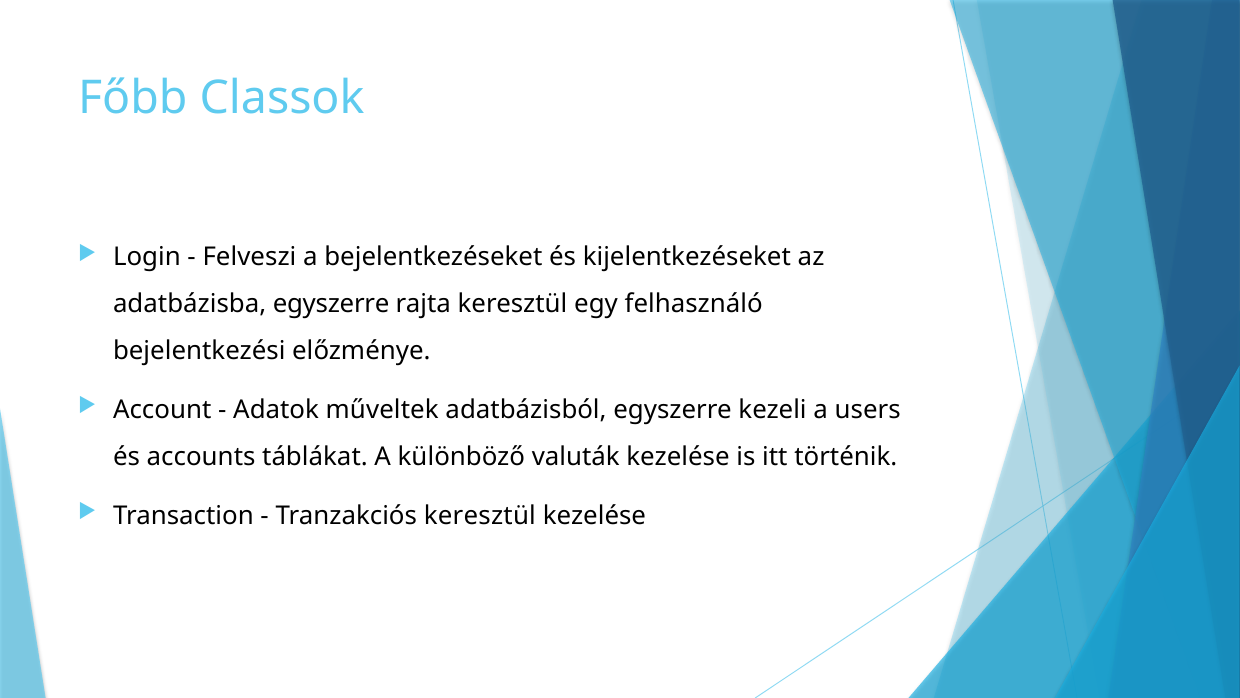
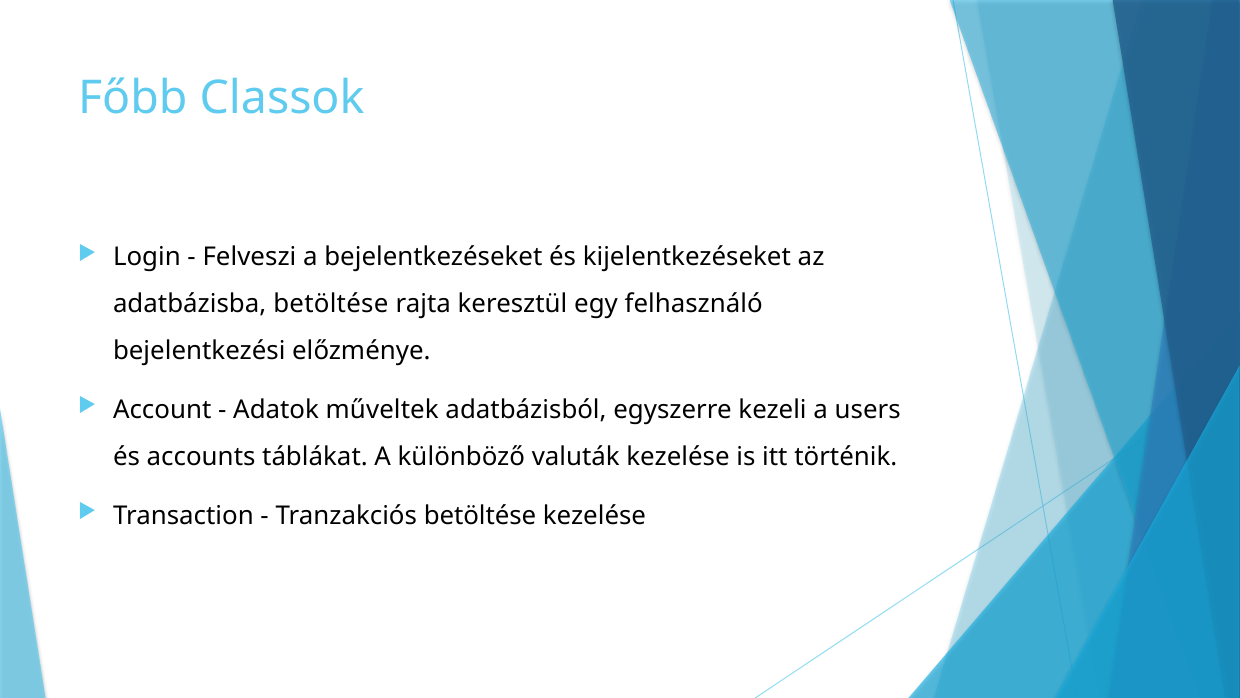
adatbázisba egyszerre: egyszerre -> betöltése
Tranzakciós keresztül: keresztül -> betöltése
